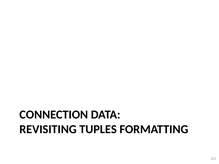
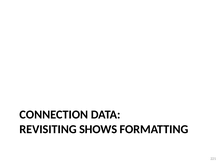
TUPLES: TUPLES -> SHOWS
